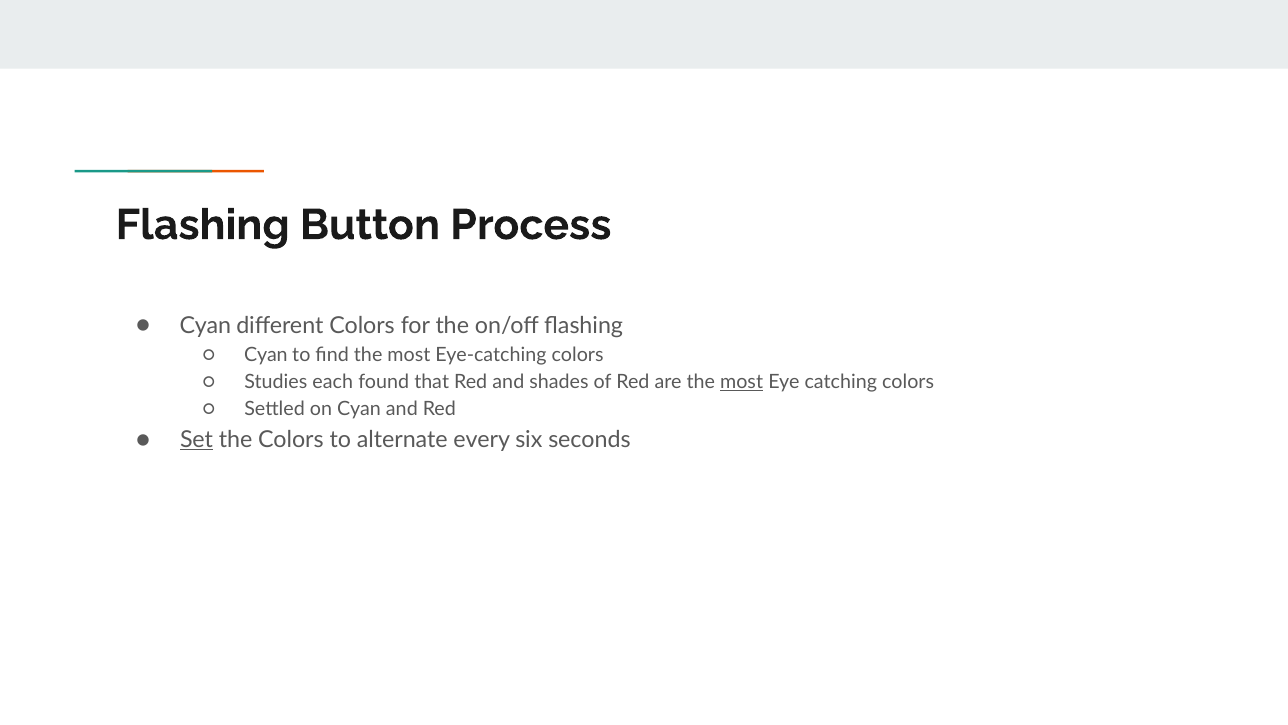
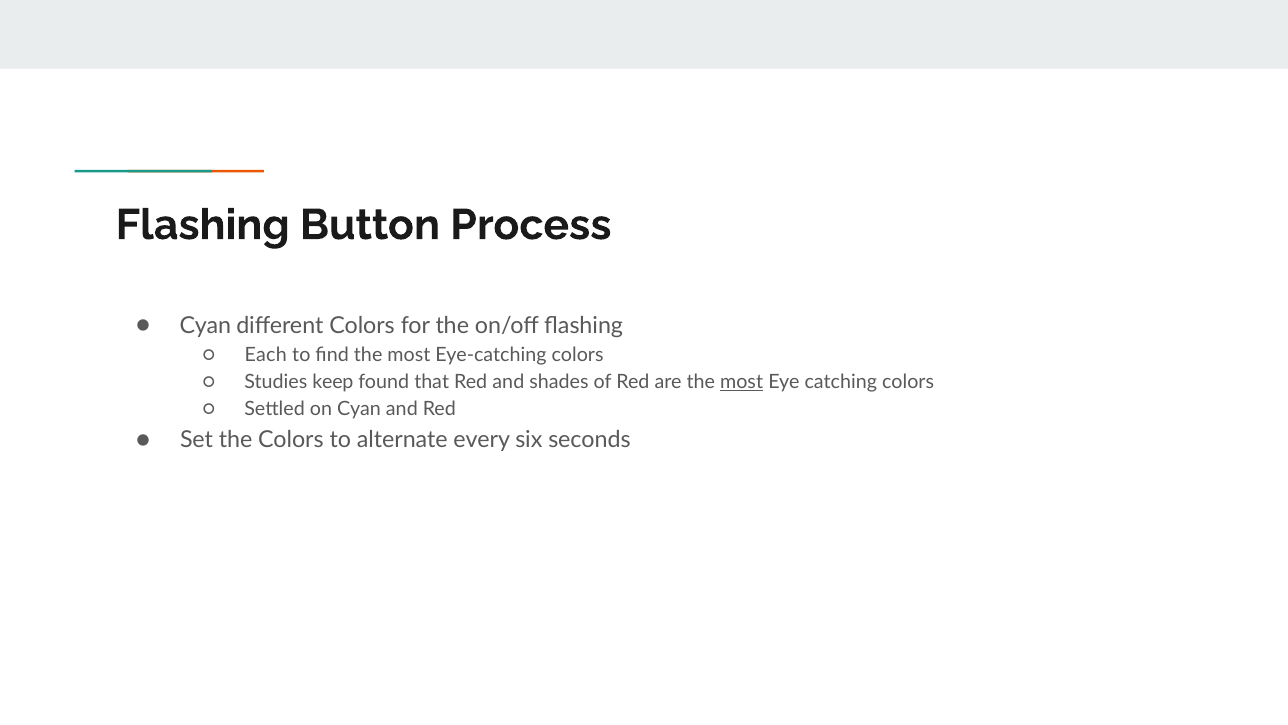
Cyan at (266, 354): Cyan -> Each
each: each -> keep
Set underline: present -> none
